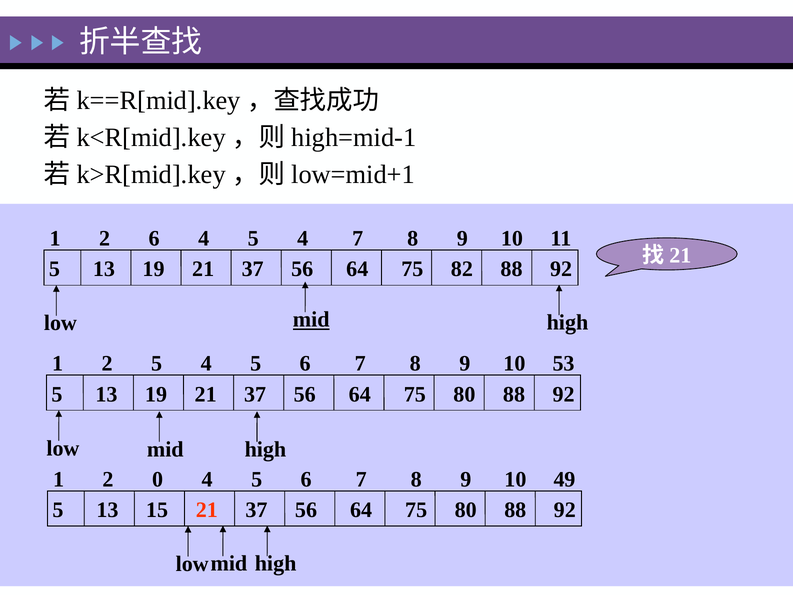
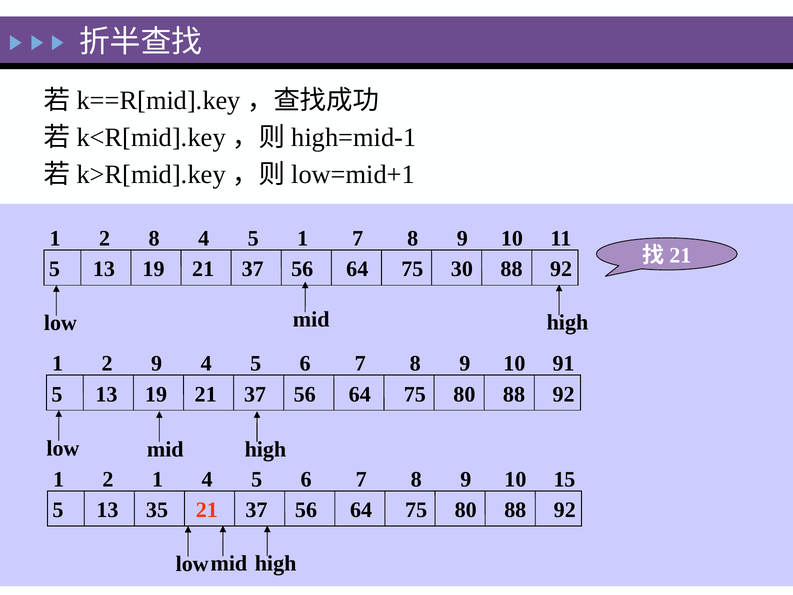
2 6: 6 -> 8
4 5 4: 4 -> 1
82: 82 -> 30
mid at (311, 319) underline: present -> none
2 5: 5 -> 9
53: 53 -> 91
2 0: 0 -> 1
49: 49 -> 15
15: 15 -> 35
